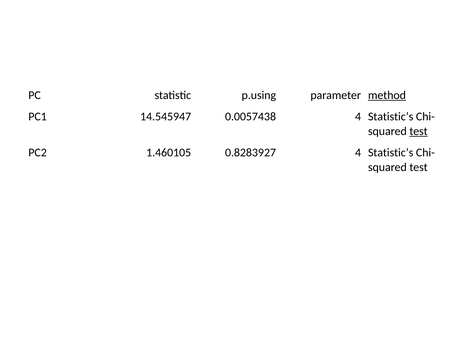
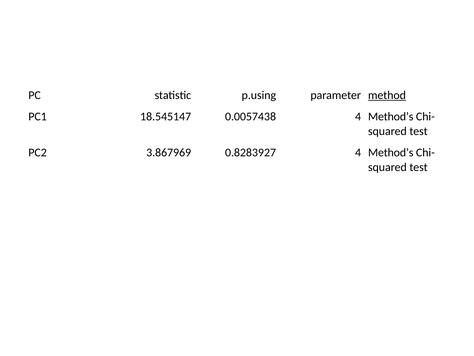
14.545947: 14.545947 -> 18.545147
0.0057438 4 Statistic’s: Statistic’s -> Method’s
test at (419, 131) underline: present -> none
1.460105: 1.460105 -> 3.867969
0.8283927 4 Statistic’s: Statistic’s -> Method’s
